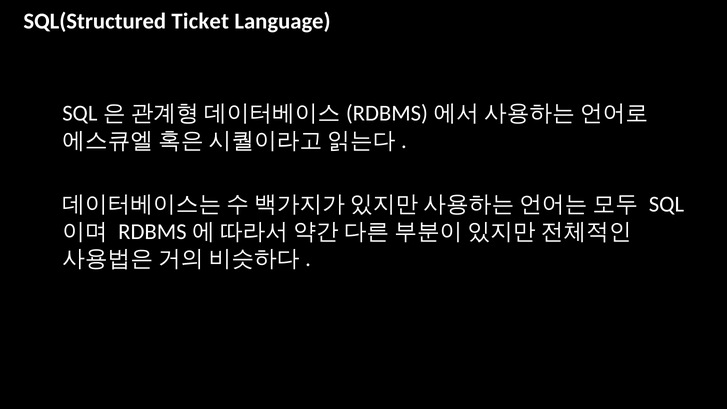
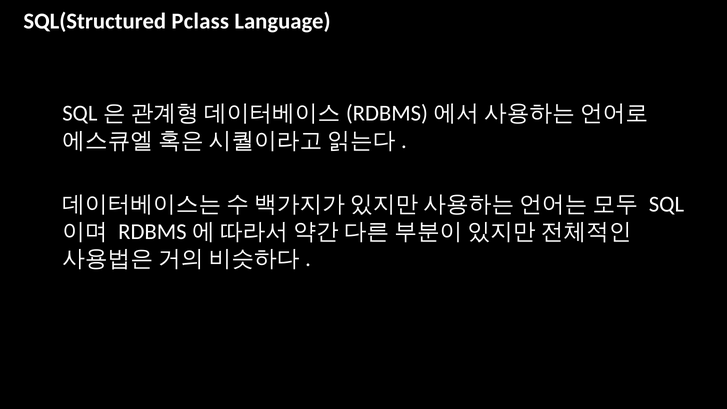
Ticket: Ticket -> Pclass
